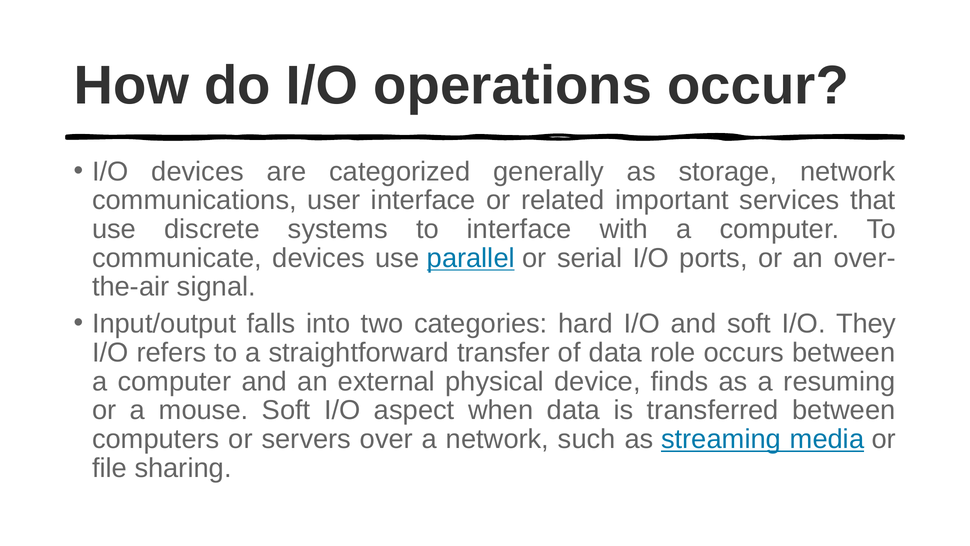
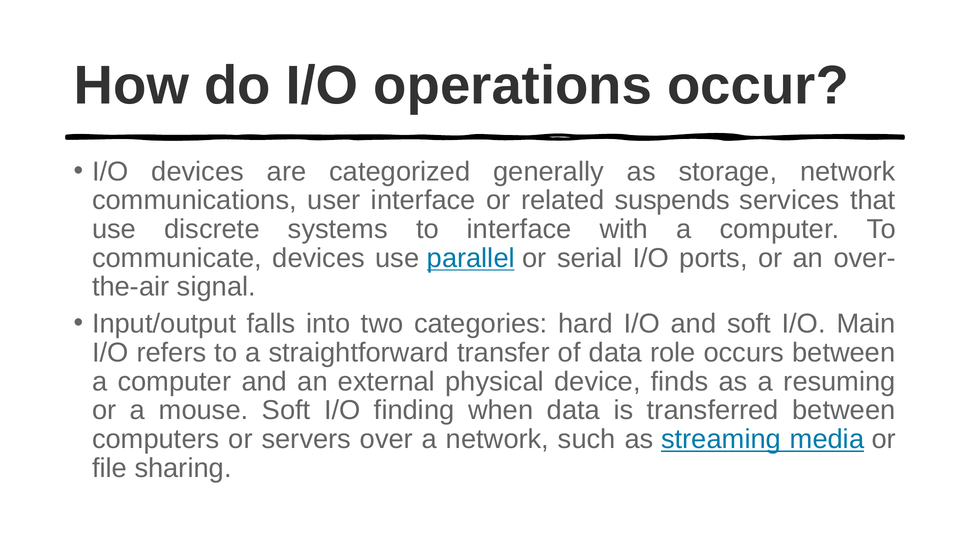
important: important -> suspends
They: They -> Main
aspect: aspect -> finding
